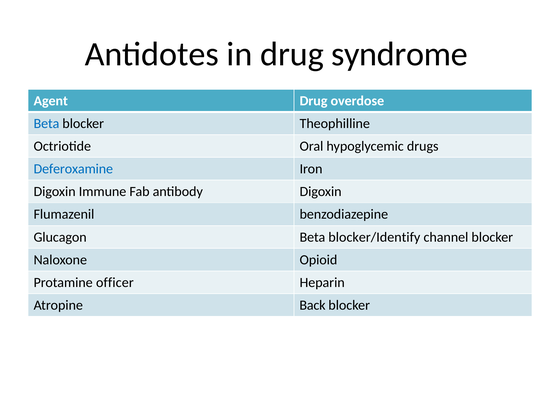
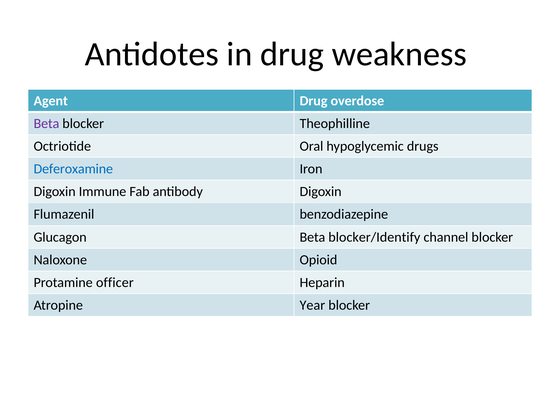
syndrome: syndrome -> weakness
Beta at (46, 124) colour: blue -> purple
Back: Back -> Year
